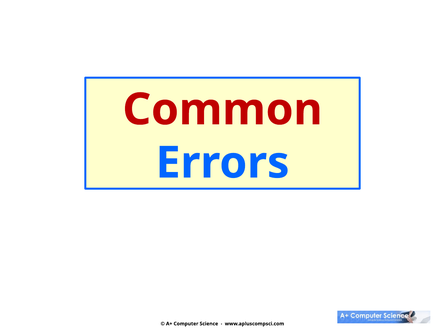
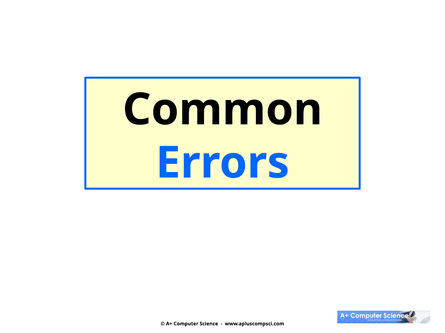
Common colour: red -> black
